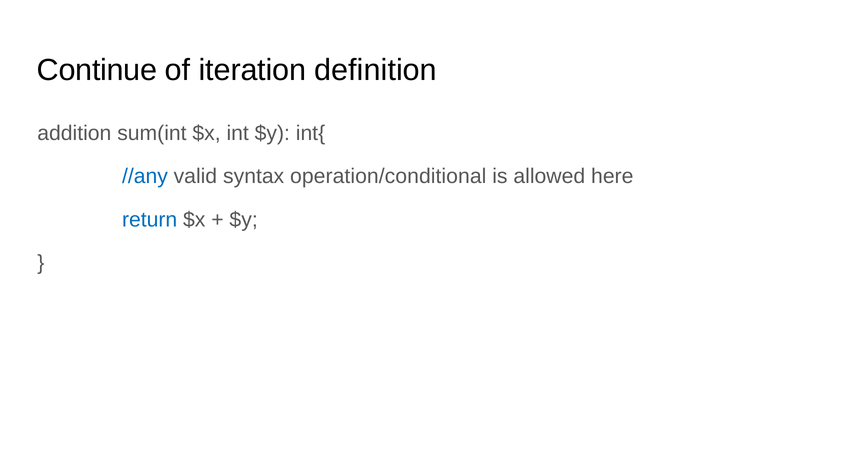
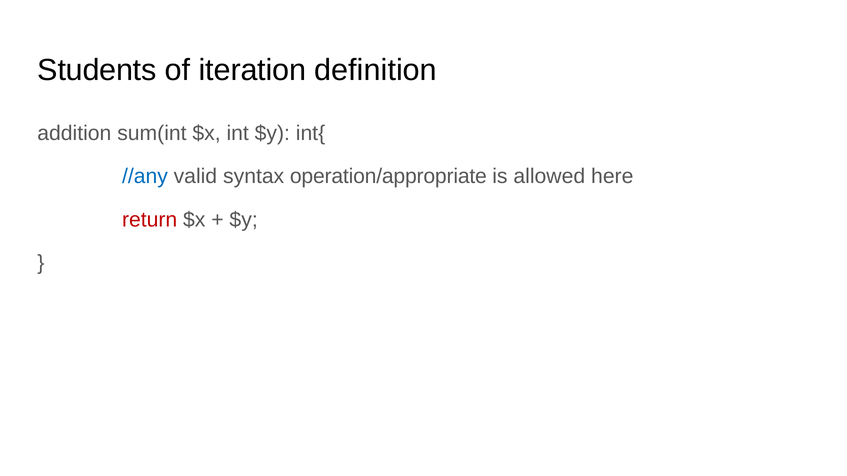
Continue: Continue -> Students
operation/conditional: operation/conditional -> operation/appropriate
return colour: blue -> red
